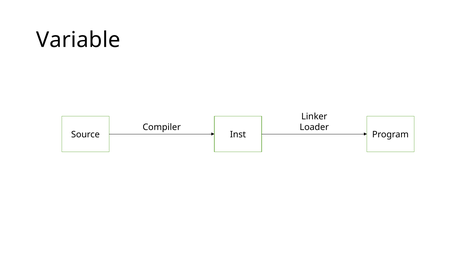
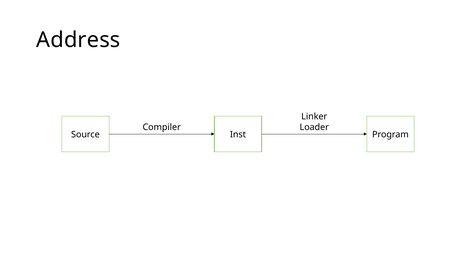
Variable: Variable -> Address
